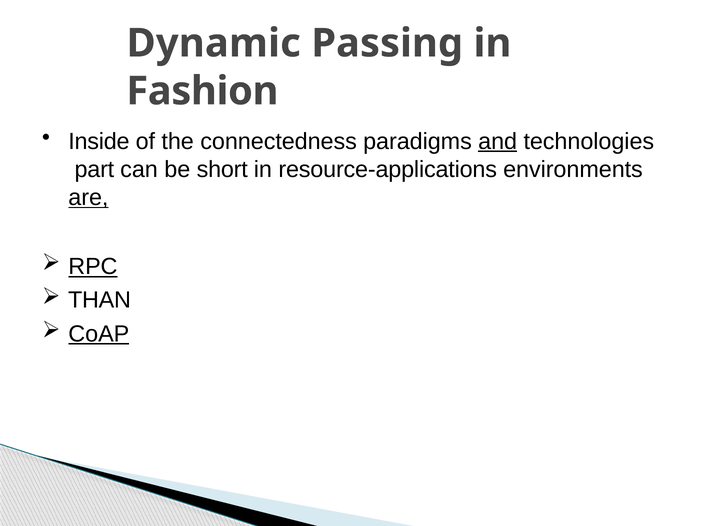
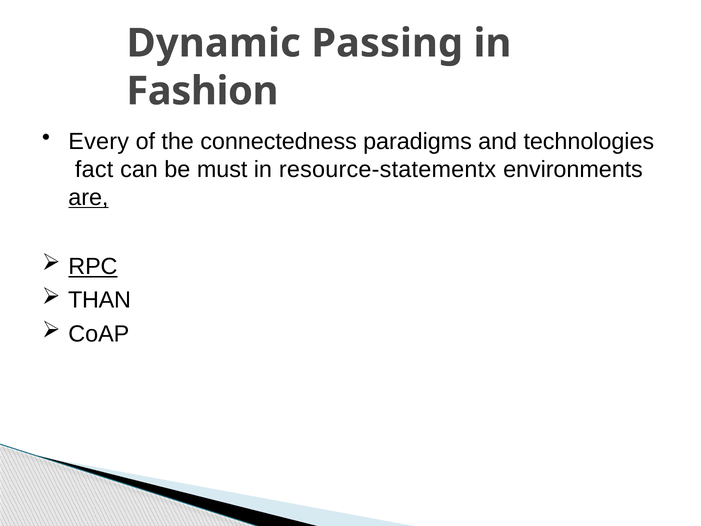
Inside: Inside -> Every
and underline: present -> none
part: part -> fact
short: short -> must
resource-applications: resource-applications -> resource-statementx
CoAP underline: present -> none
